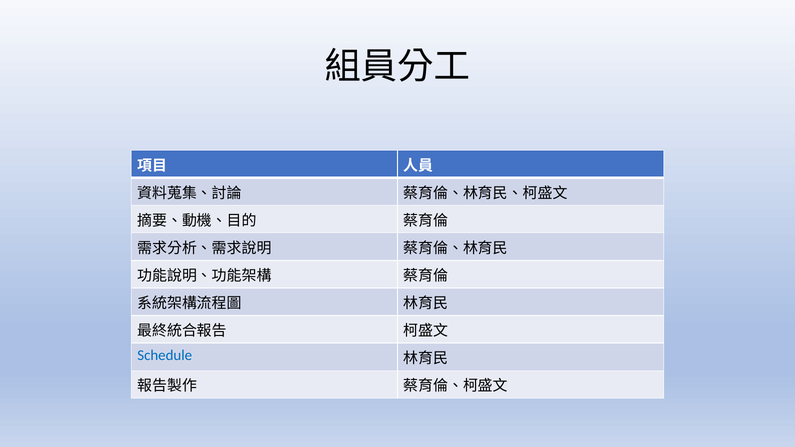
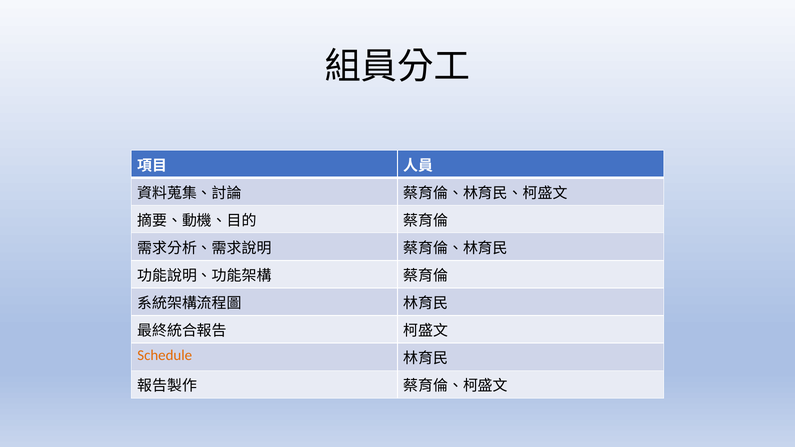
Schedule colour: blue -> orange
